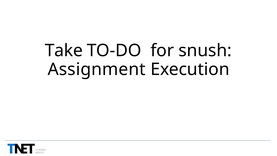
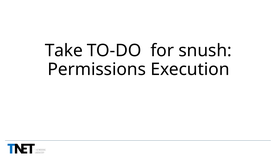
Assignment: Assignment -> Permissions
